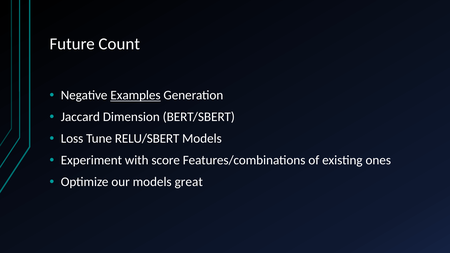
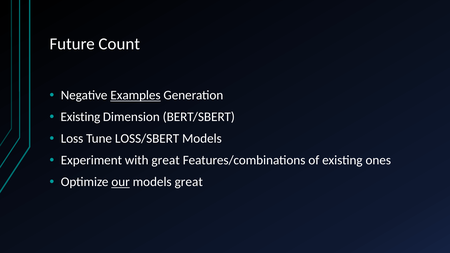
Jaccard at (80, 117): Jaccard -> Existing
RELU/SBERT: RELU/SBERT -> LOSS/SBERT
with score: score -> great
our underline: none -> present
